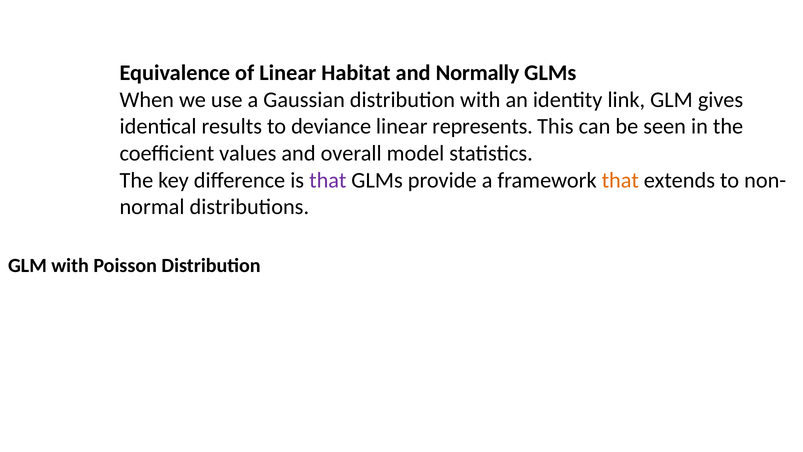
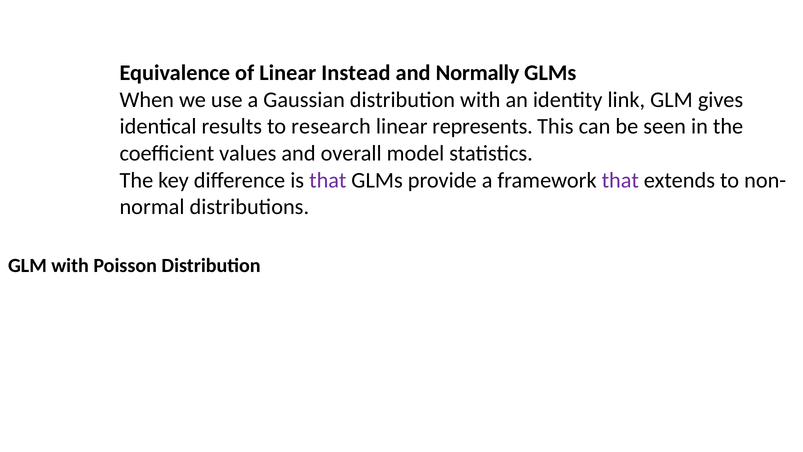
Habitat: Habitat -> Instead
deviance: deviance -> research
that at (620, 180) colour: orange -> purple
